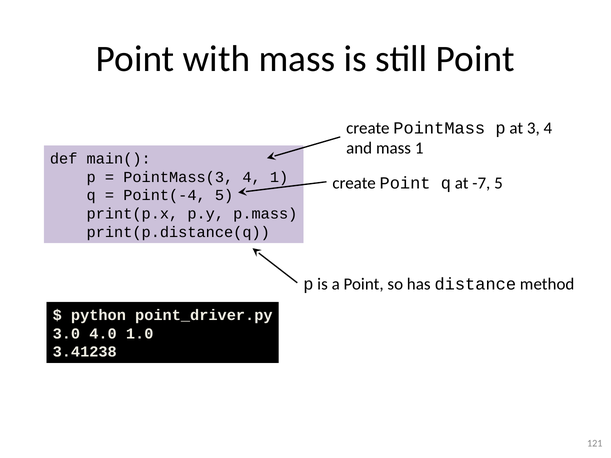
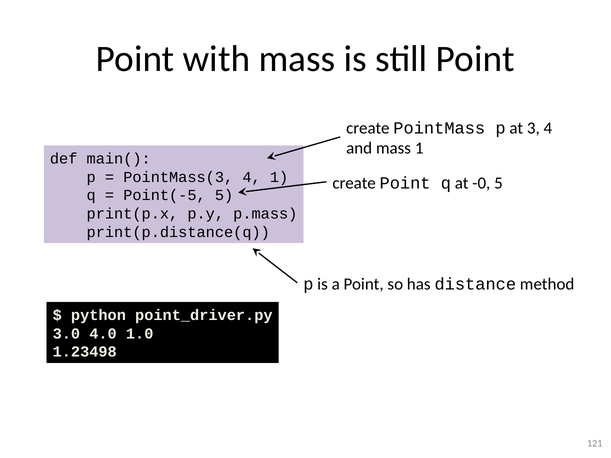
-7: -7 -> -0
Point(-4: Point(-4 -> Point(-5
3.41238: 3.41238 -> 1.23498
